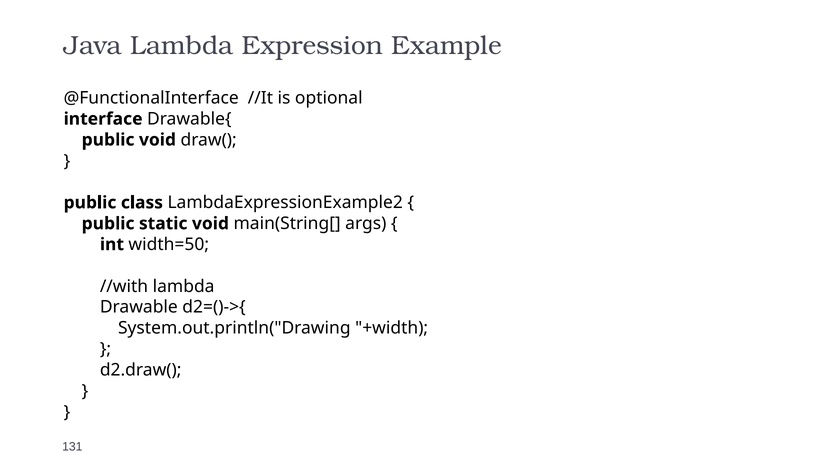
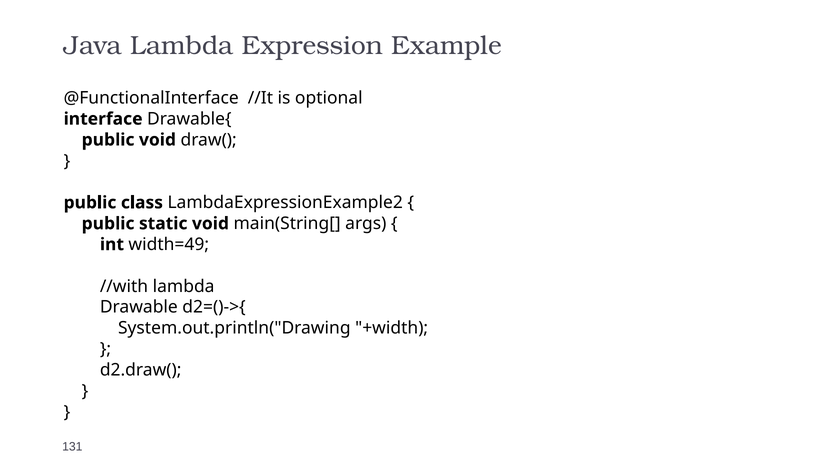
width=50: width=50 -> width=49
